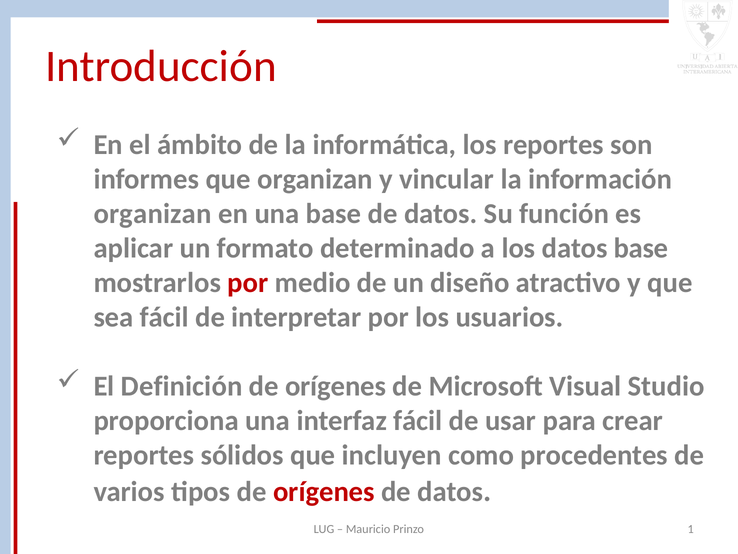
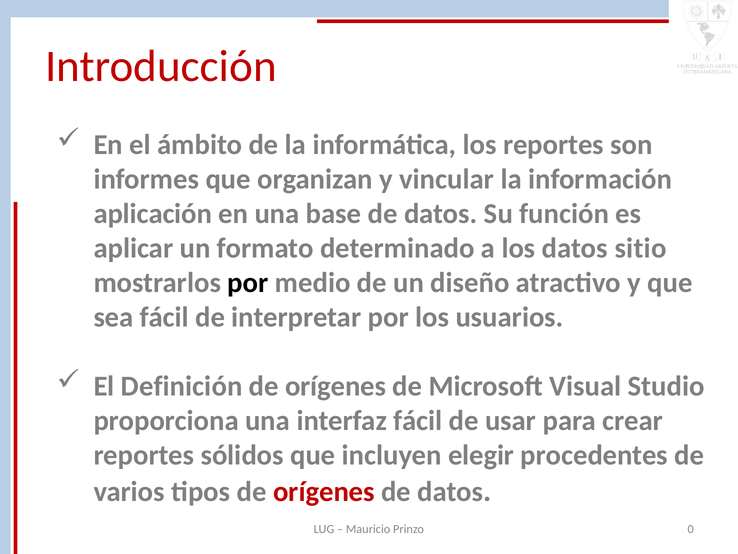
organizan at (153, 214): organizan -> aplicación
datos base: base -> sitio
por at (248, 283) colour: red -> black
como: como -> elegir
1: 1 -> 0
